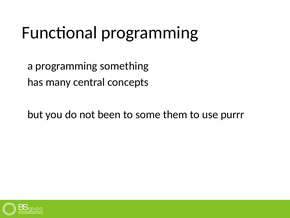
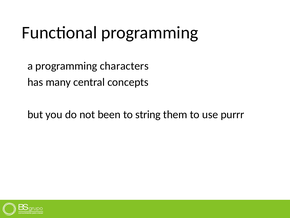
something: something -> characters
some: some -> string
